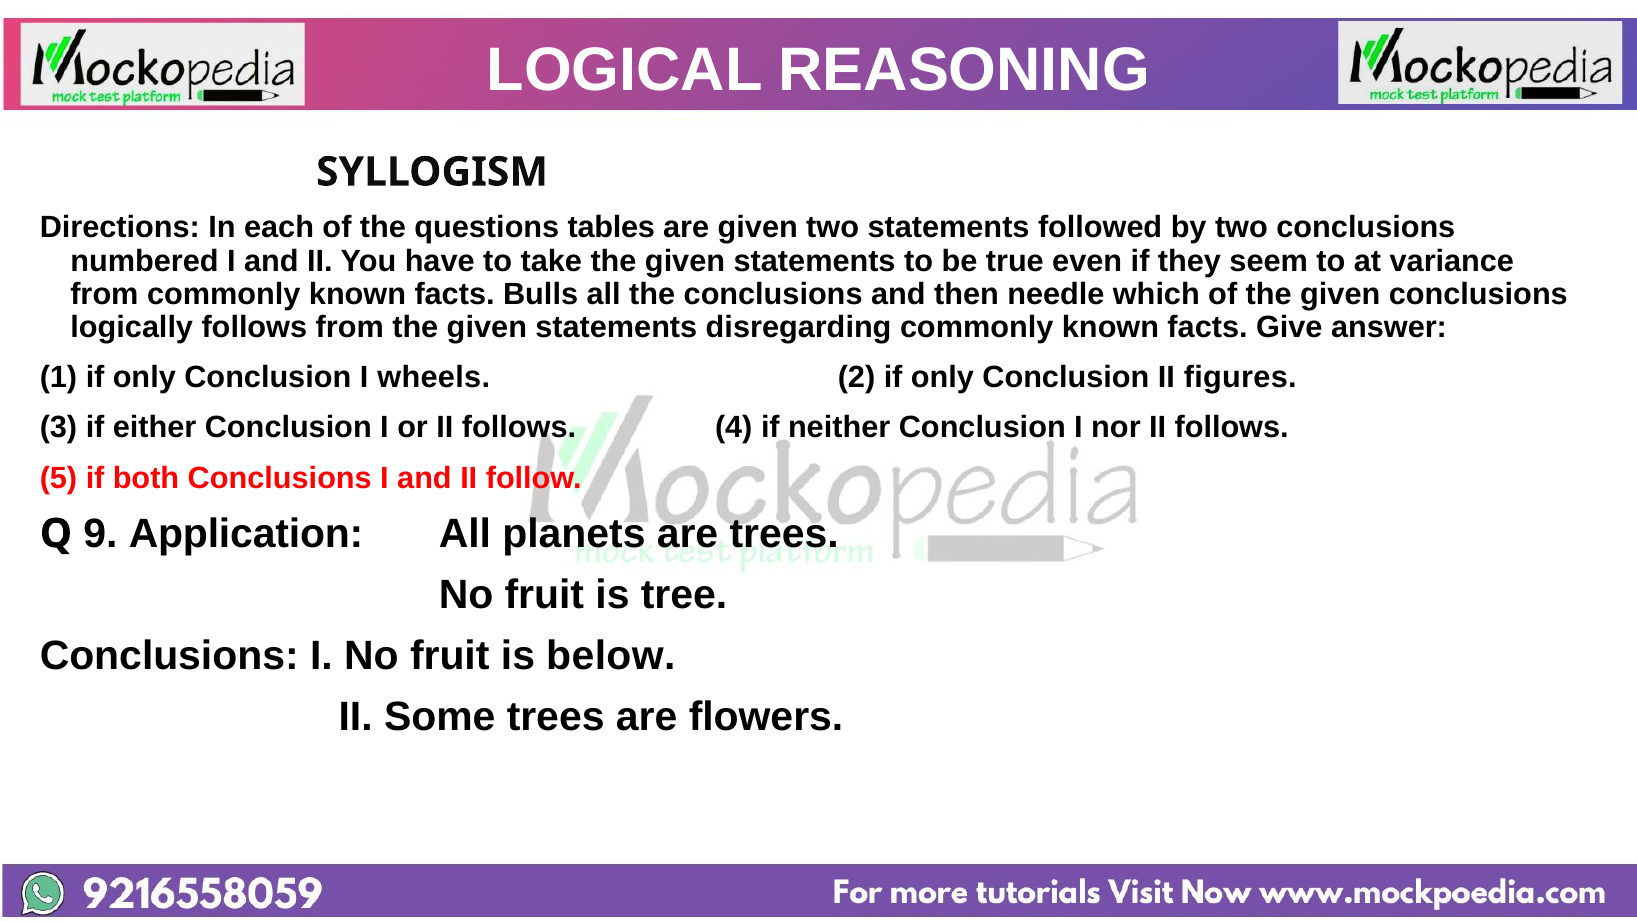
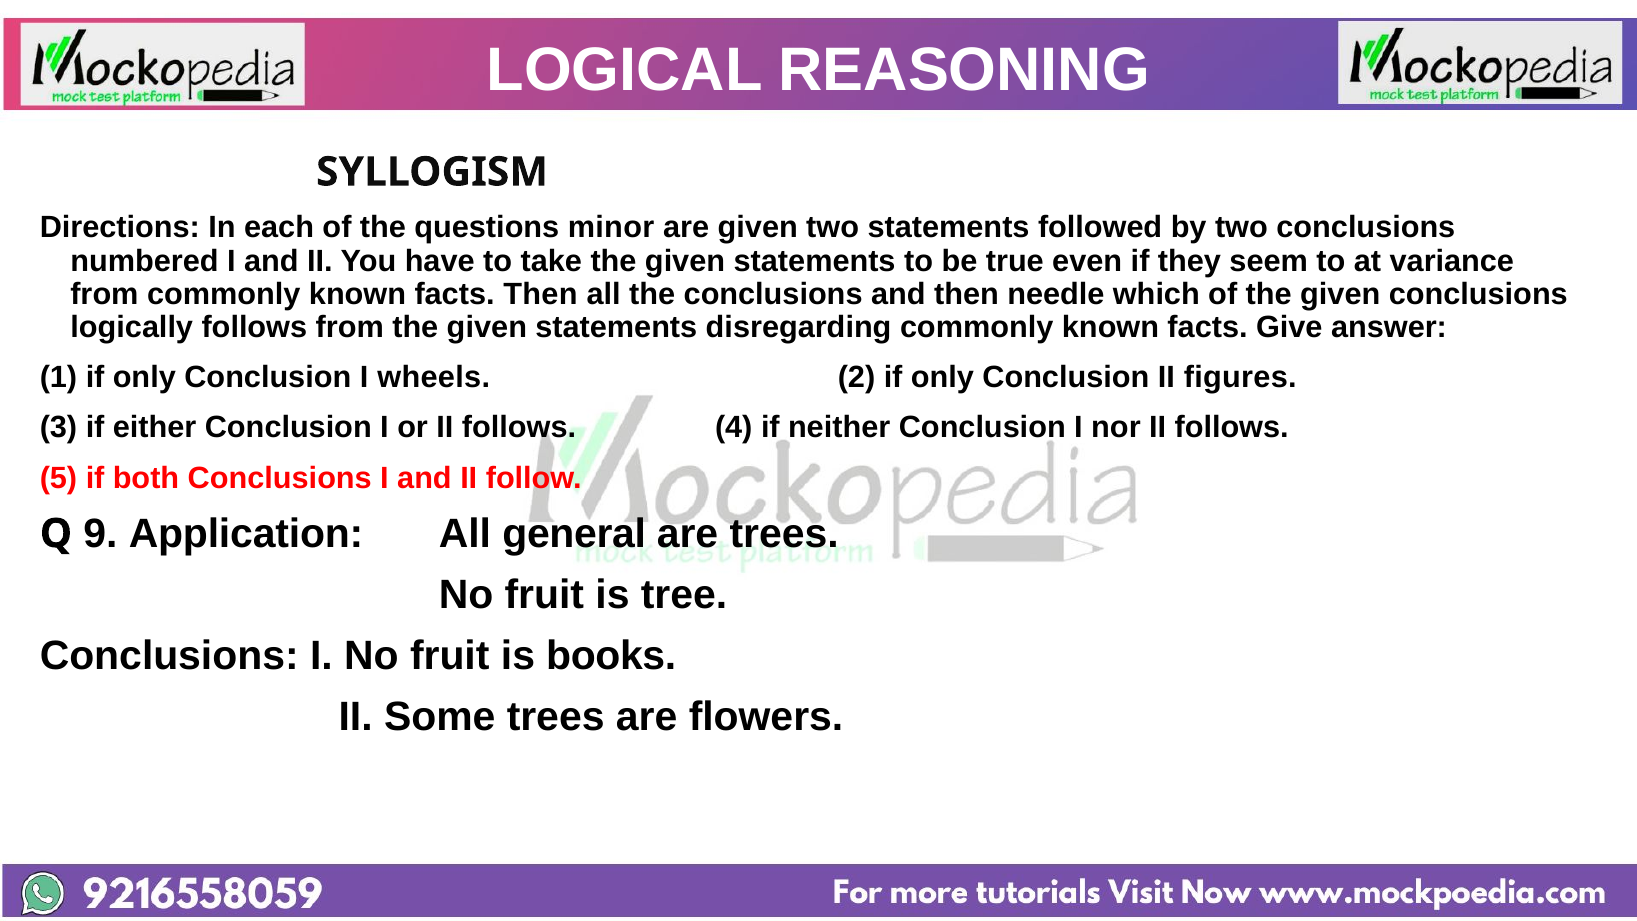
tables: tables -> minor
facts Bulls: Bulls -> Then
planets: planets -> general
below: below -> books
